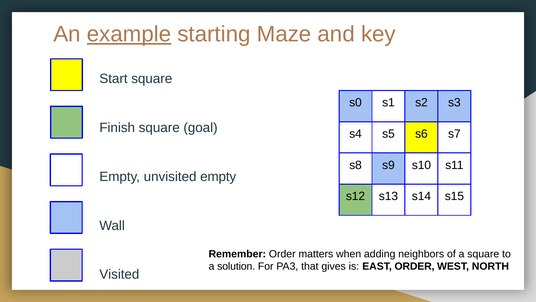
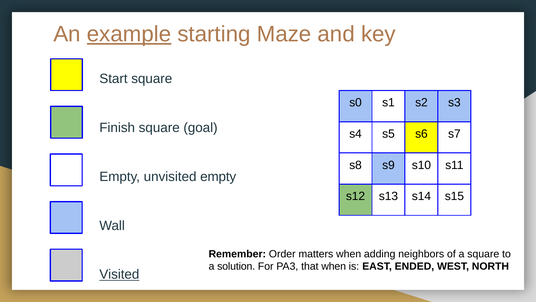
that gives: gives -> when
EAST ORDER: ORDER -> ENDED
Visited underline: none -> present
